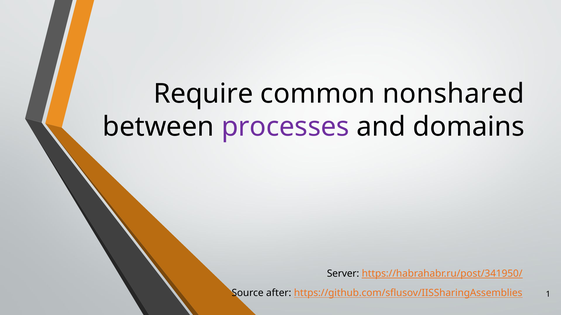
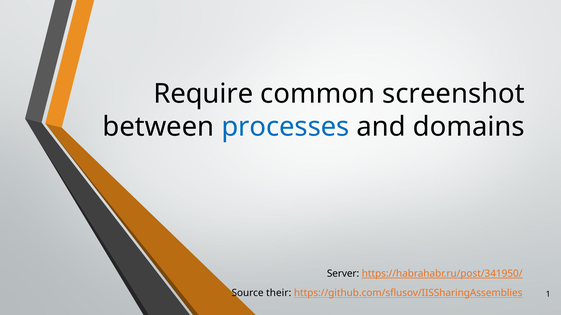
nonshared: nonshared -> screenshot
processes colour: purple -> blue
after: after -> their
